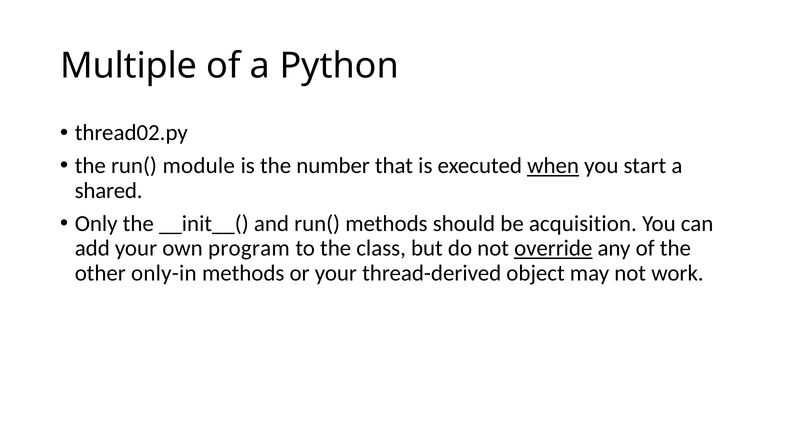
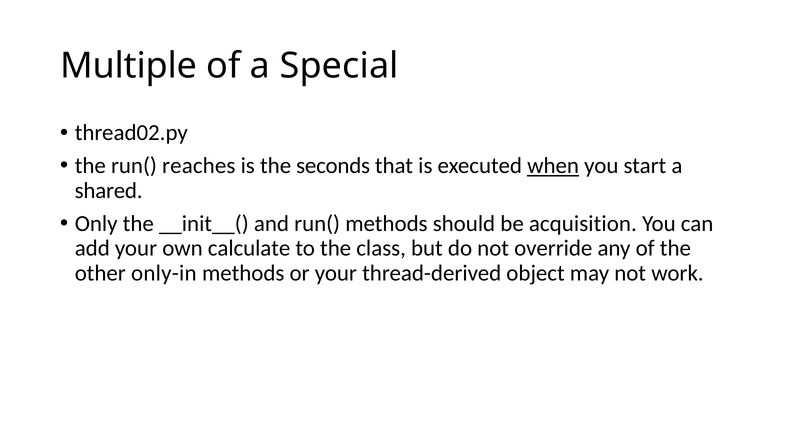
Python: Python -> Special
module: module -> reaches
number: number -> seconds
program: program -> calculate
override underline: present -> none
